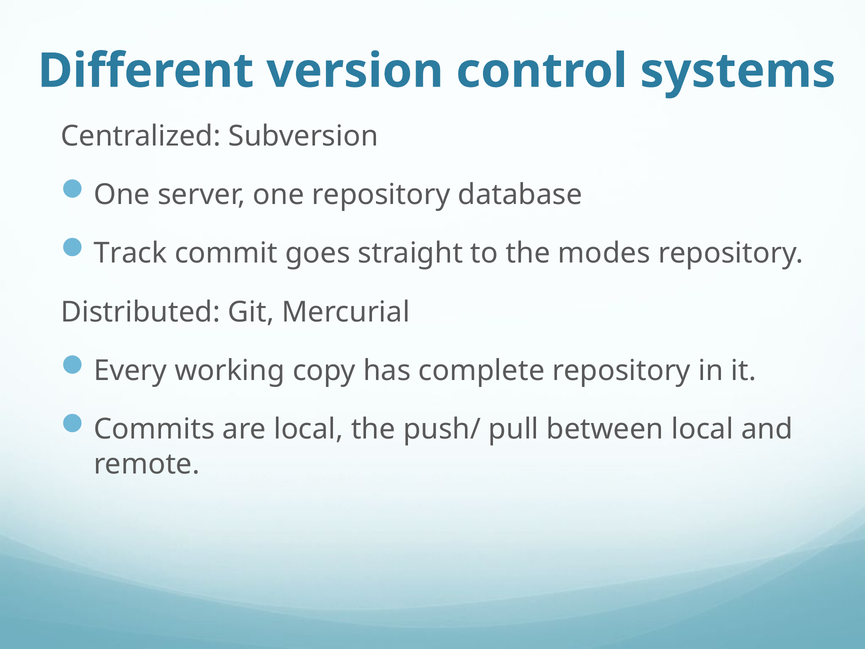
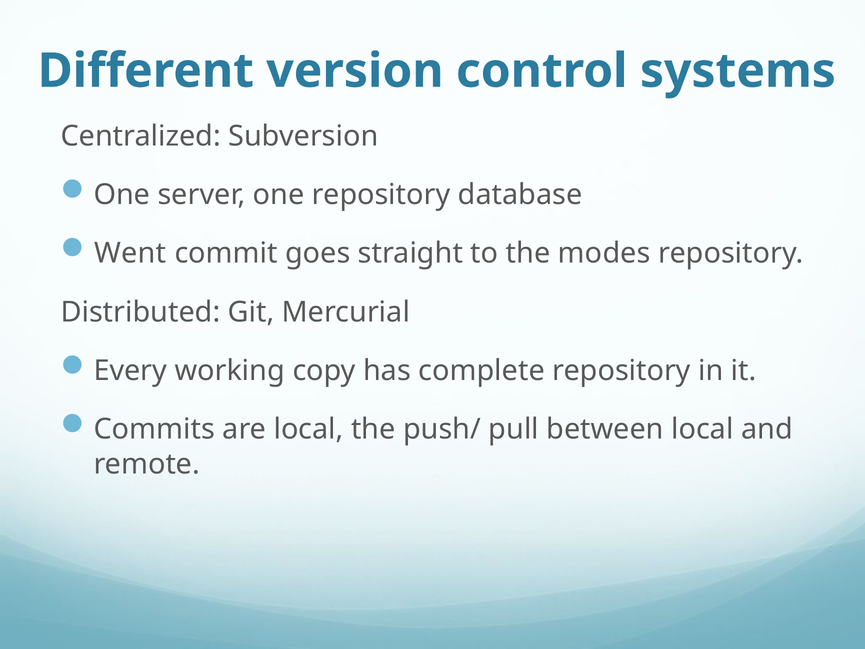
Track: Track -> Went
